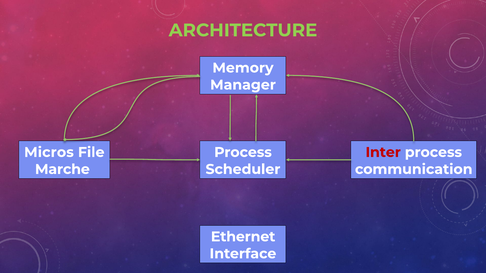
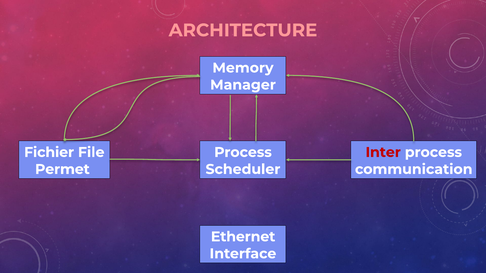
ARCHITECTURE colour: light green -> pink
Micros: Micros -> Fichier
Marche: Marche -> Permet
